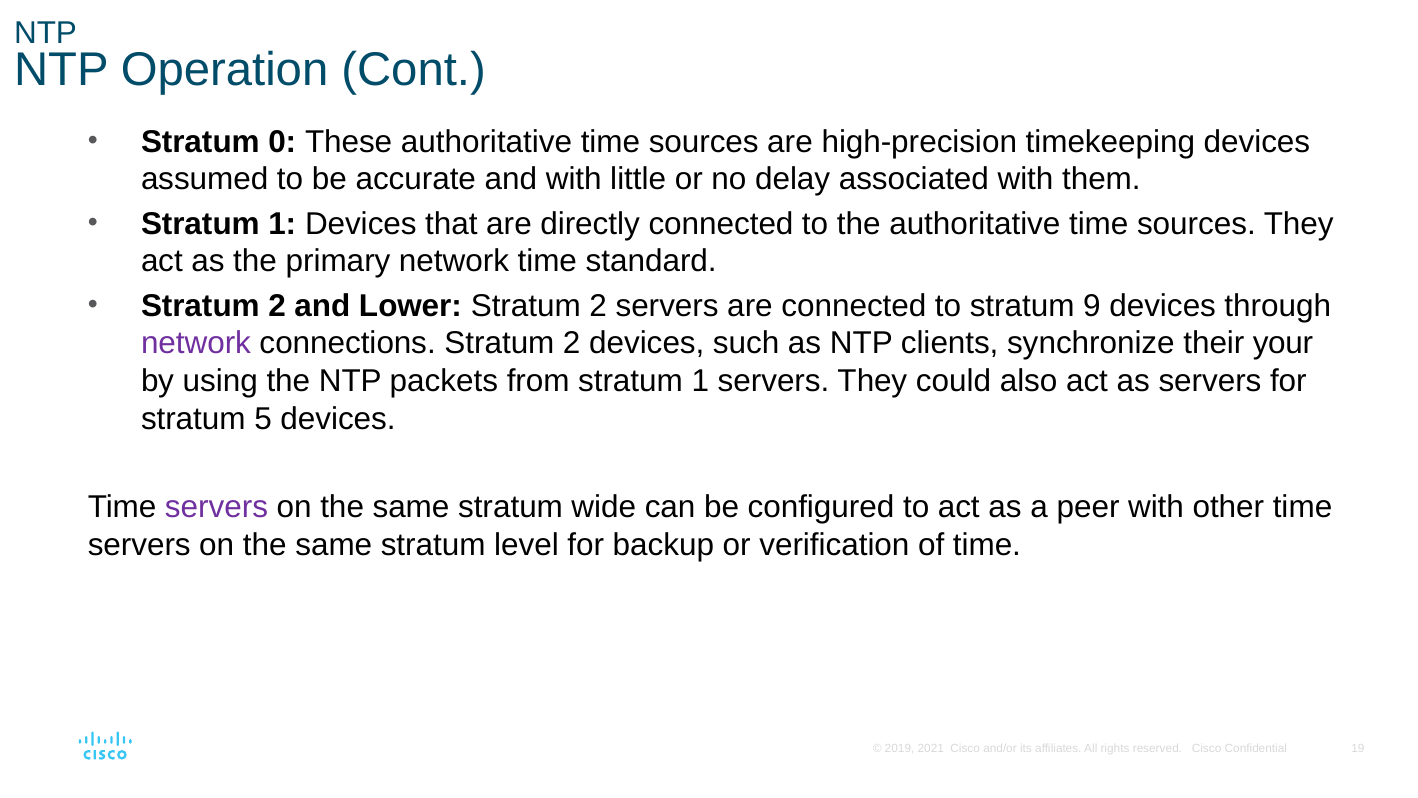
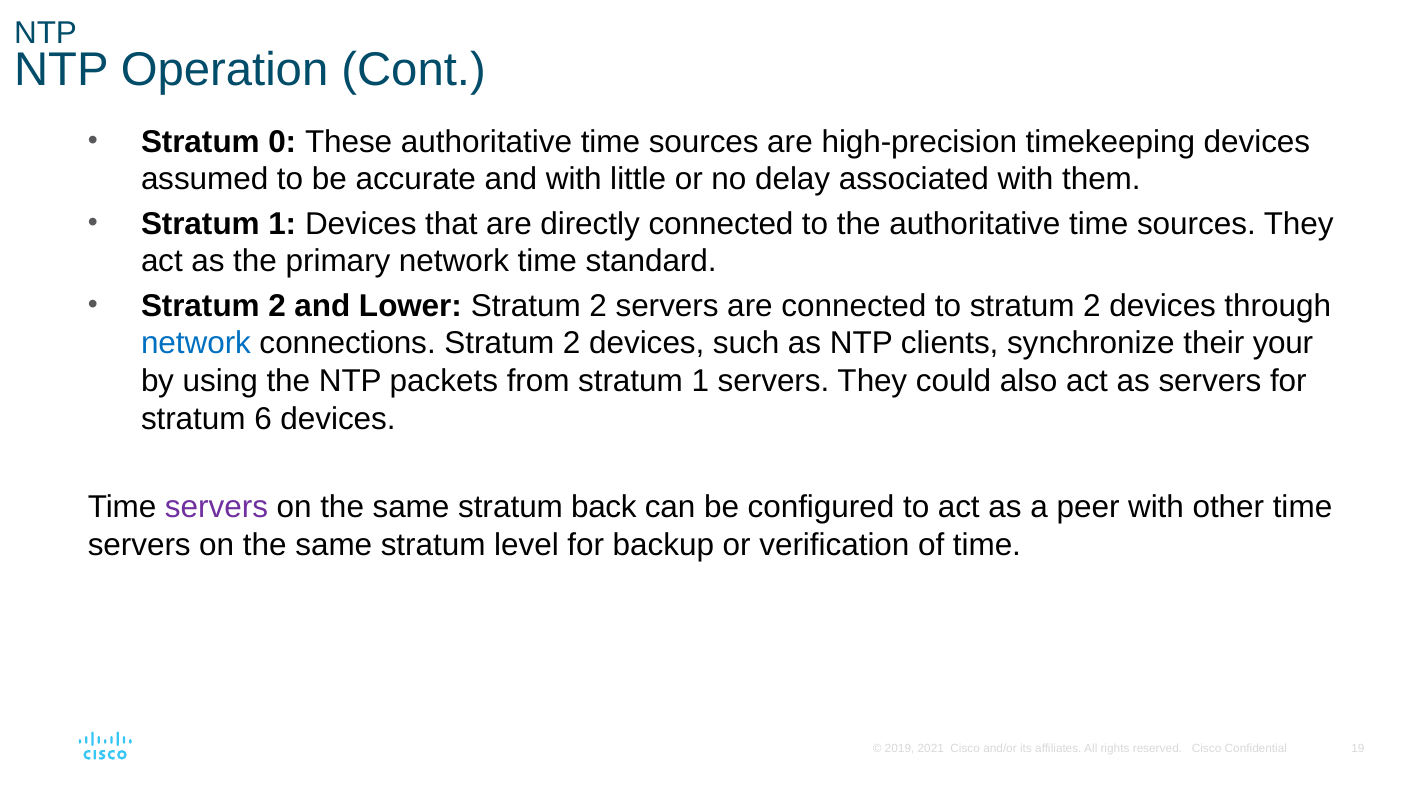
to stratum 9: 9 -> 2
network at (196, 343) colour: purple -> blue
5: 5 -> 6
wide: wide -> back
